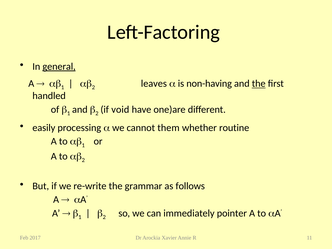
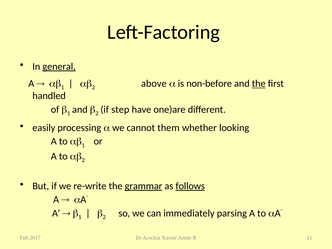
leaves: leaves -> above
non-having: non-having -> non-before
void: void -> step
routine: routine -> looking
grammar underline: none -> present
follows underline: none -> present
pointer: pointer -> parsing
